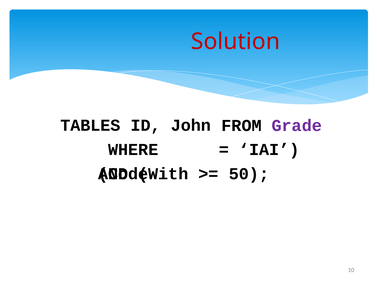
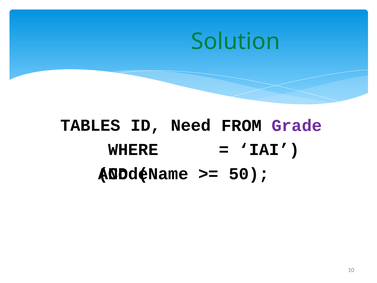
Solution colour: red -> green
John: John -> Need
With: With -> Name
